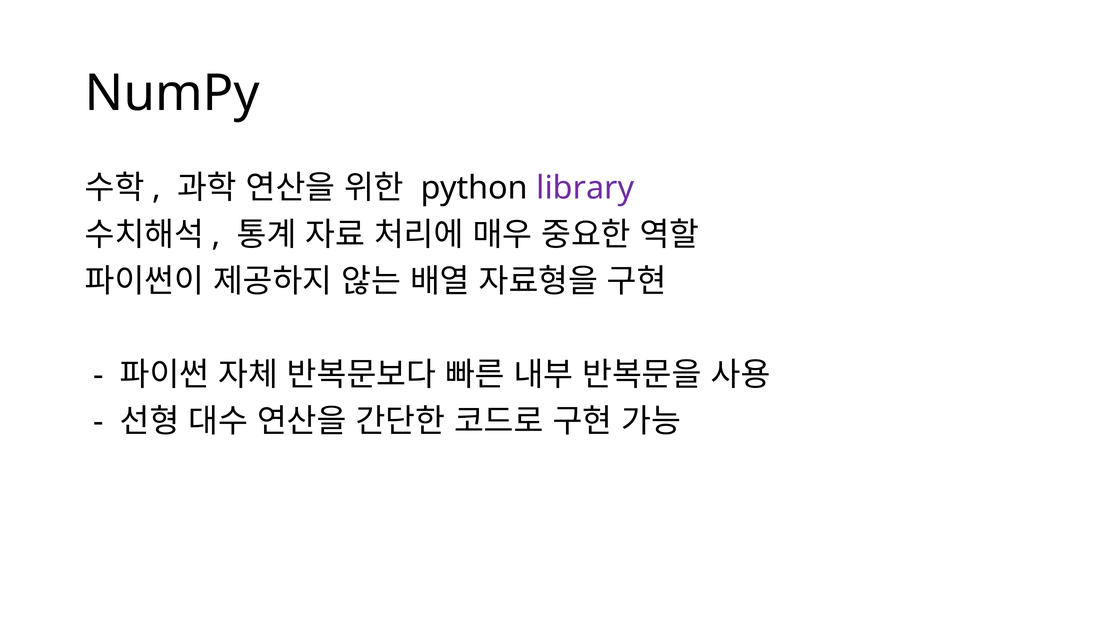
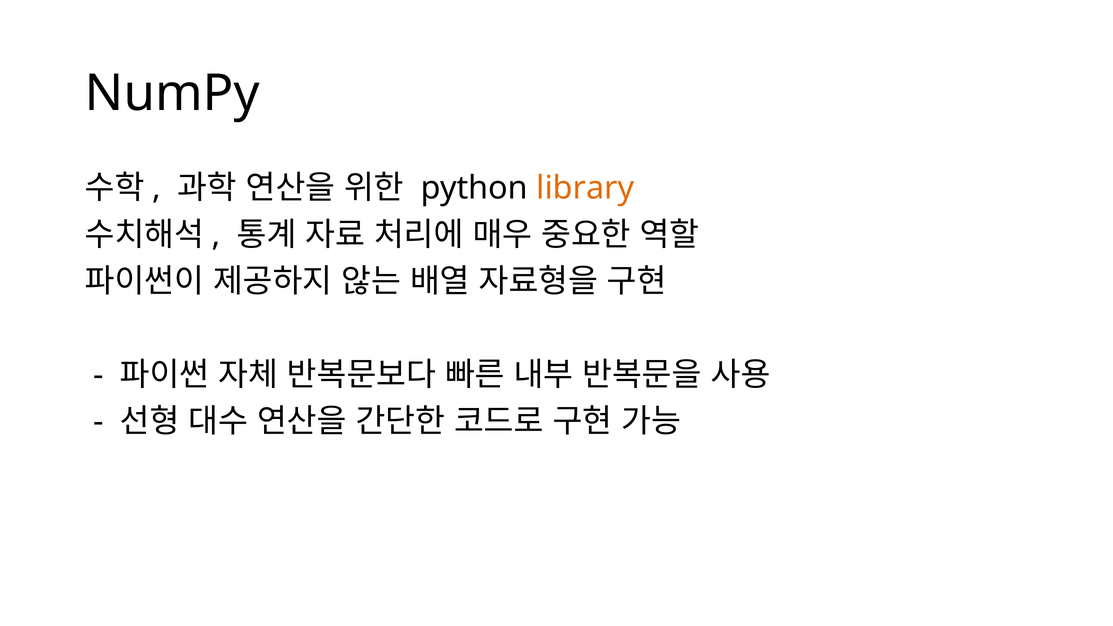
library colour: purple -> orange
